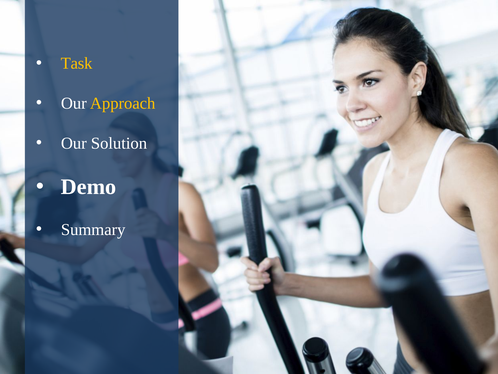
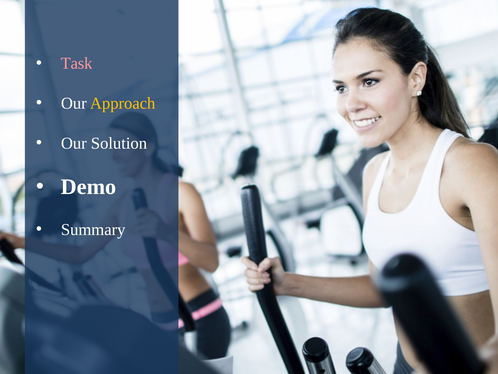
Task colour: yellow -> pink
